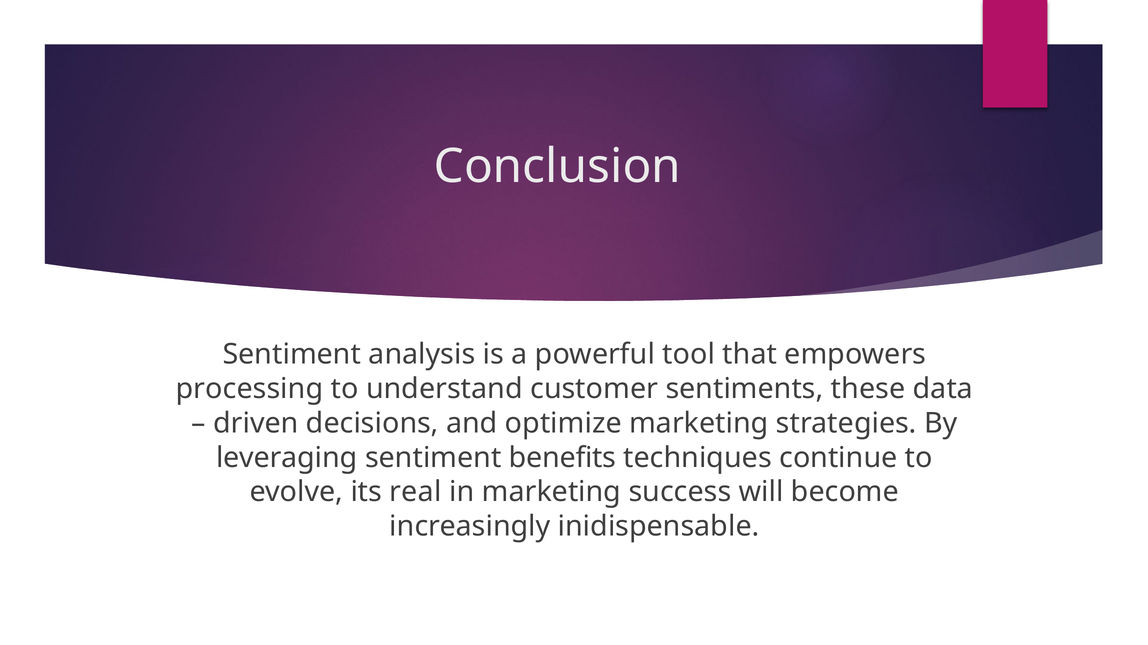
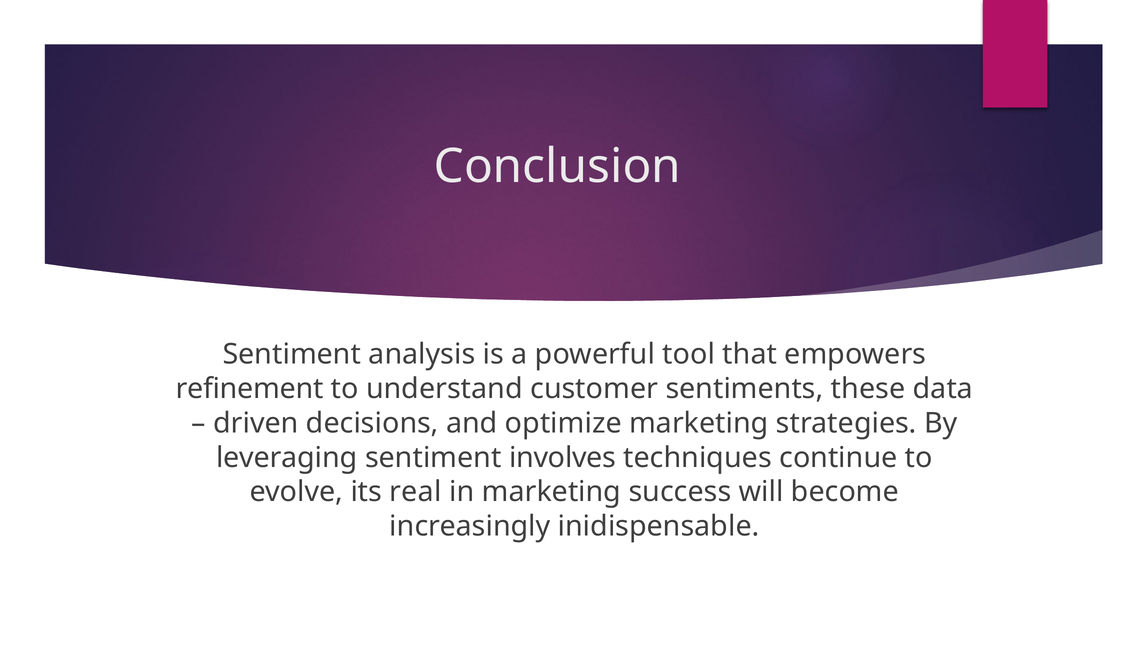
processing: processing -> refinement
benefits: benefits -> involves
